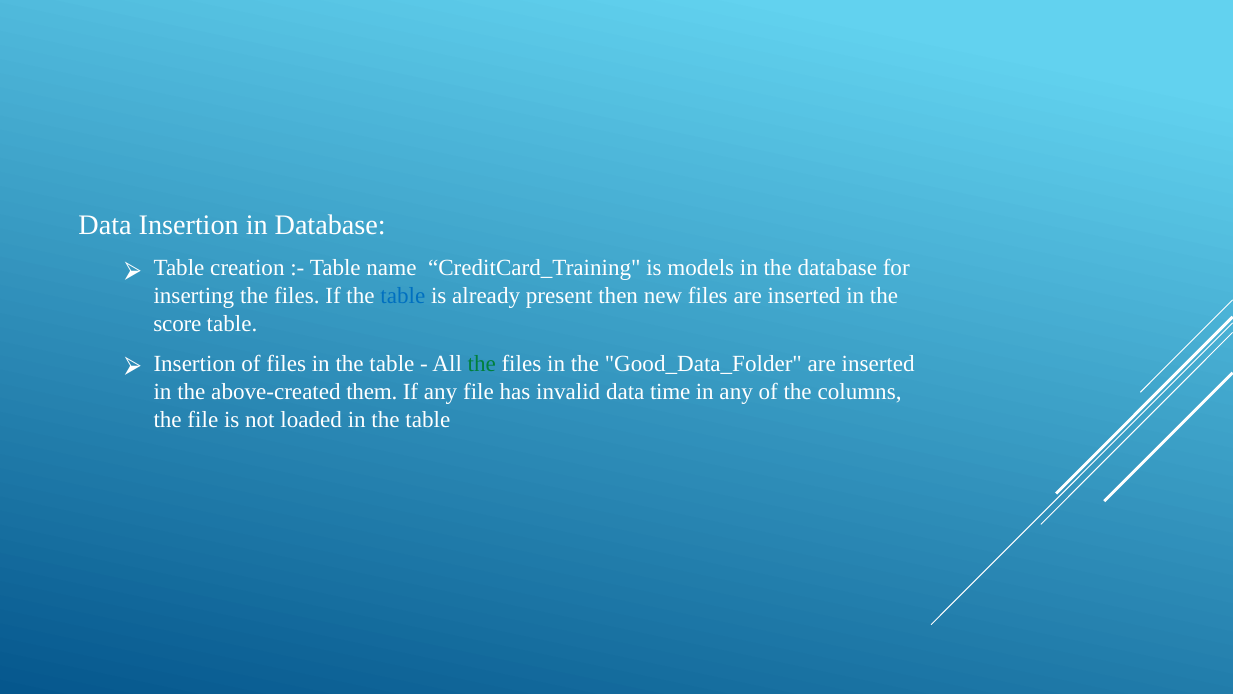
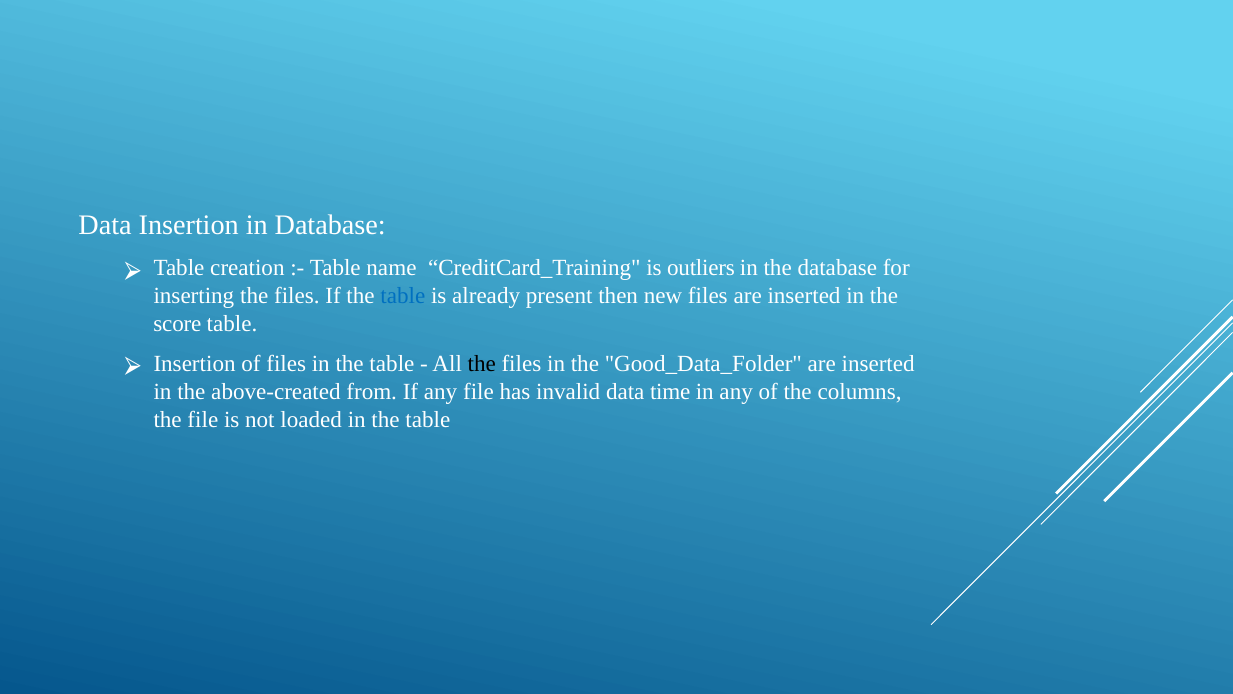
models: models -> outliers
the at (482, 364) colour: green -> black
them: them -> from
